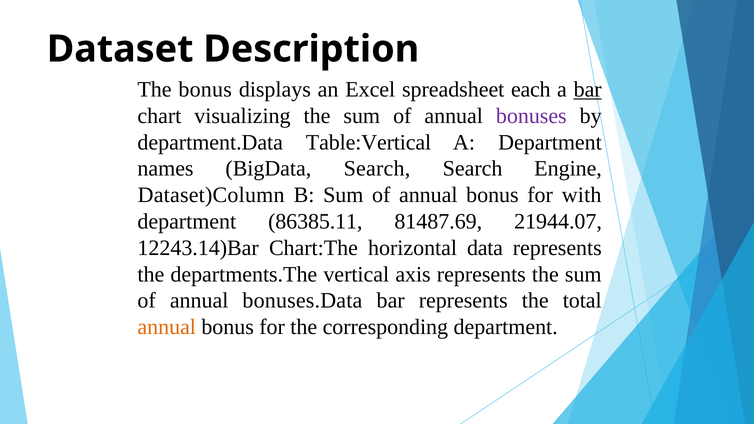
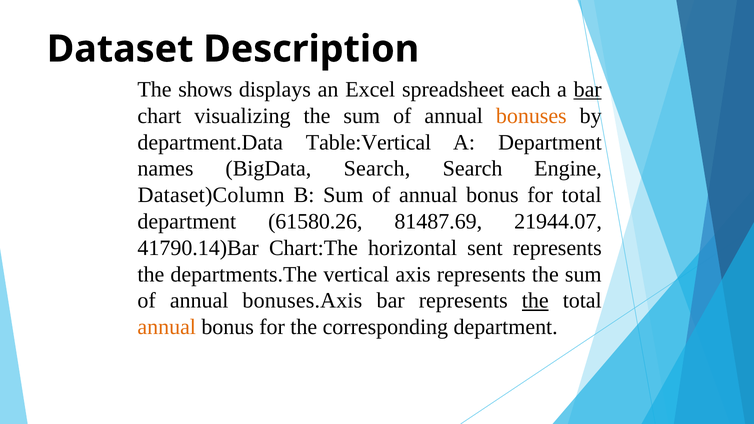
The bonus: bonus -> shows
bonuses colour: purple -> orange
for with: with -> total
86385.11: 86385.11 -> 61580.26
12243.14)Bar: 12243.14)Bar -> 41790.14)Bar
data: data -> sent
bonuses.Data: bonuses.Data -> bonuses.Axis
the at (535, 301) underline: none -> present
